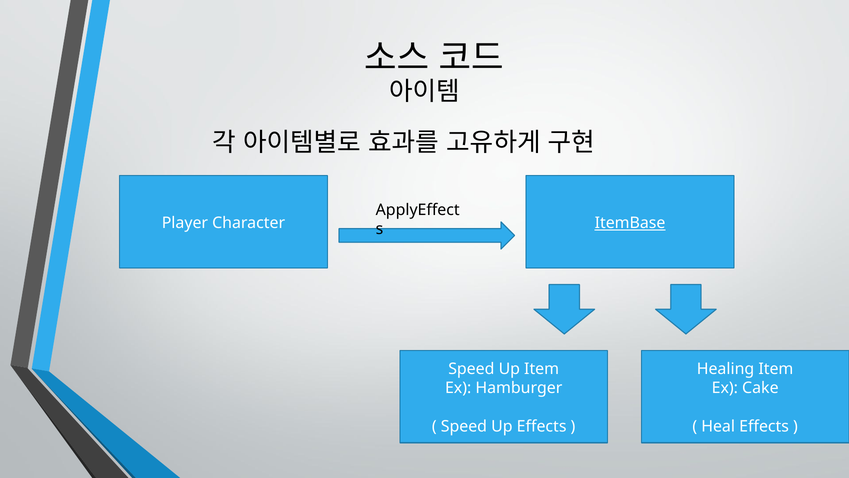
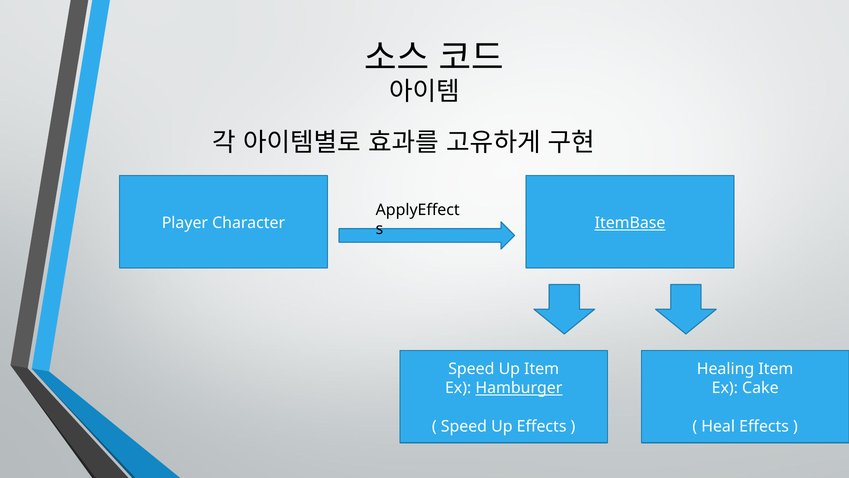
Hamburger underline: none -> present
